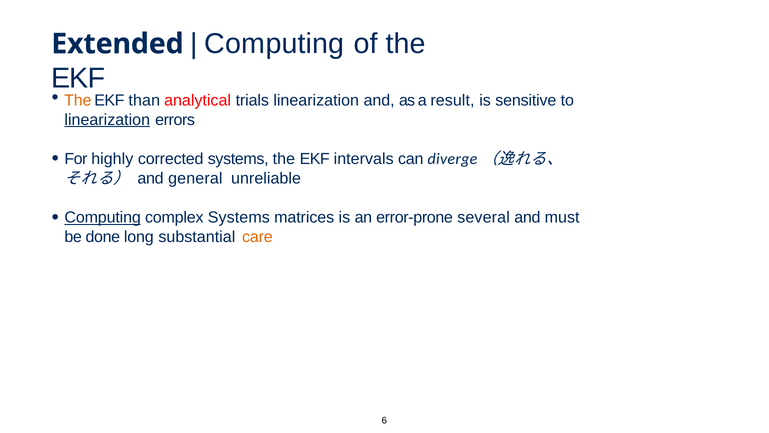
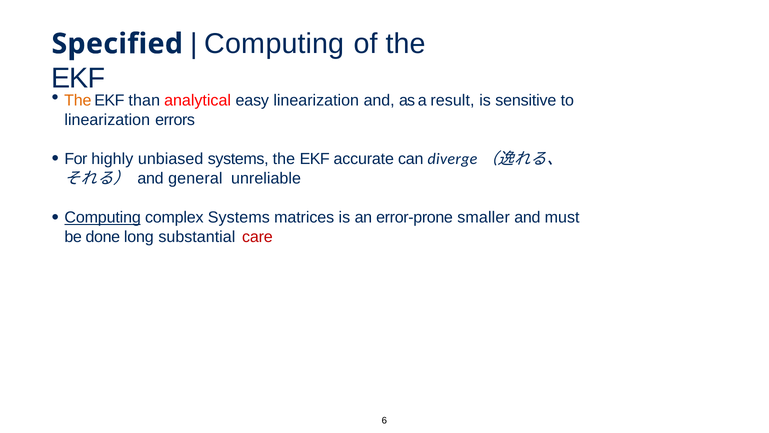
Extended: Extended -> Specified
trials: trials -> easy
linearization at (107, 120) underline: present -> none
corrected: corrected -> unbiased
intervals: intervals -> accurate
several: several -> smaller
care colour: orange -> red
